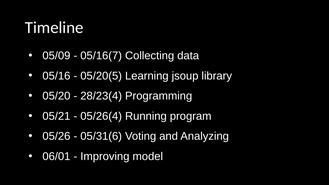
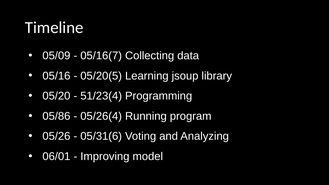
28/23(4: 28/23(4 -> 51/23(4
05/21: 05/21 -> 05/86
